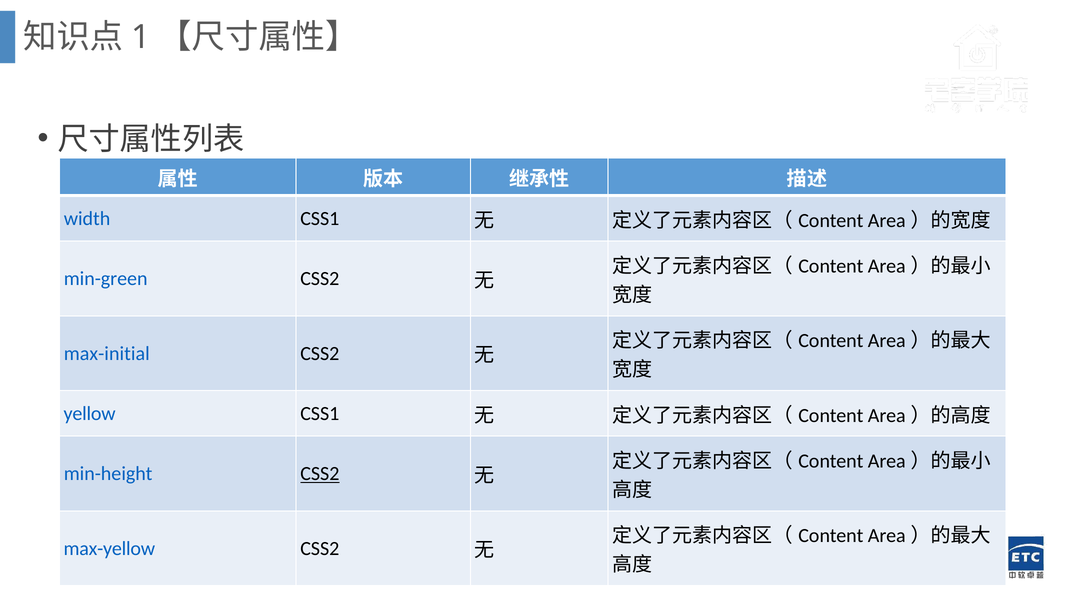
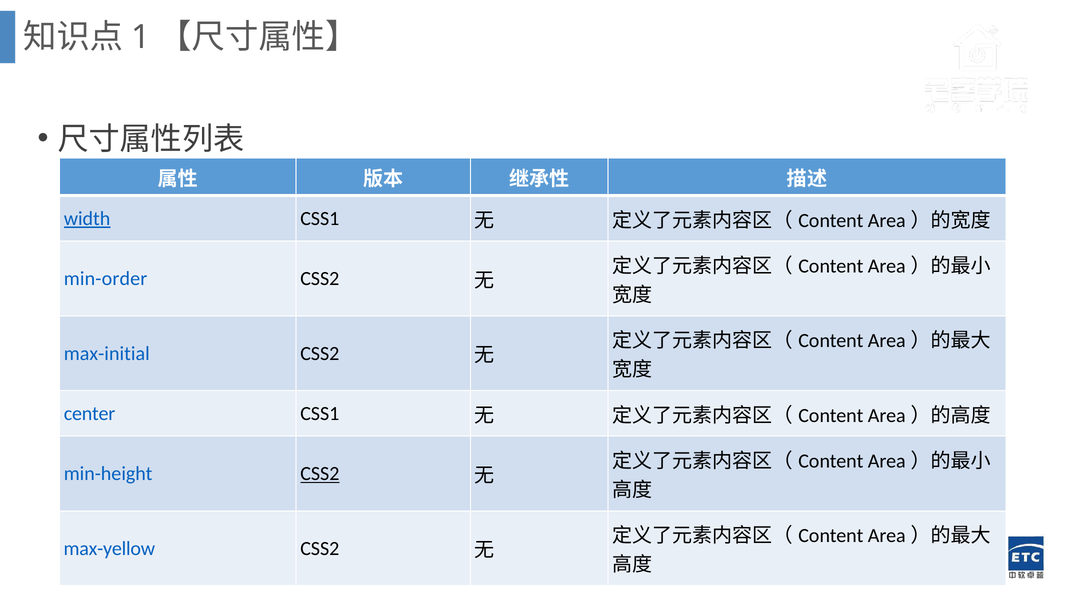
width underline: none -> present
min-green: min-green -> min-order
yellow: yellow -> center
